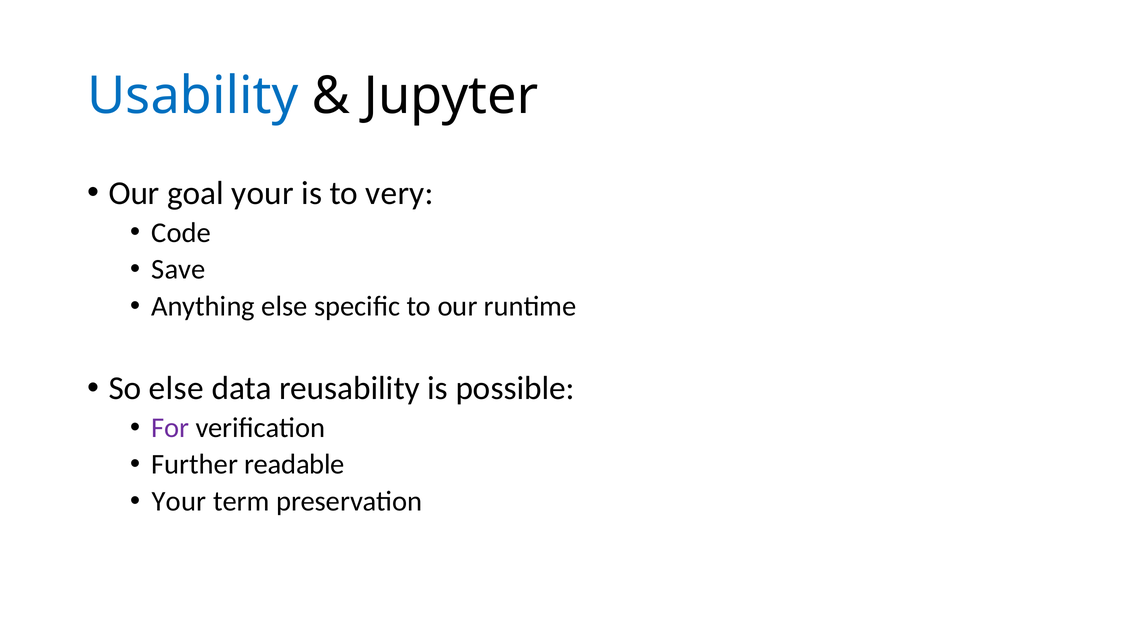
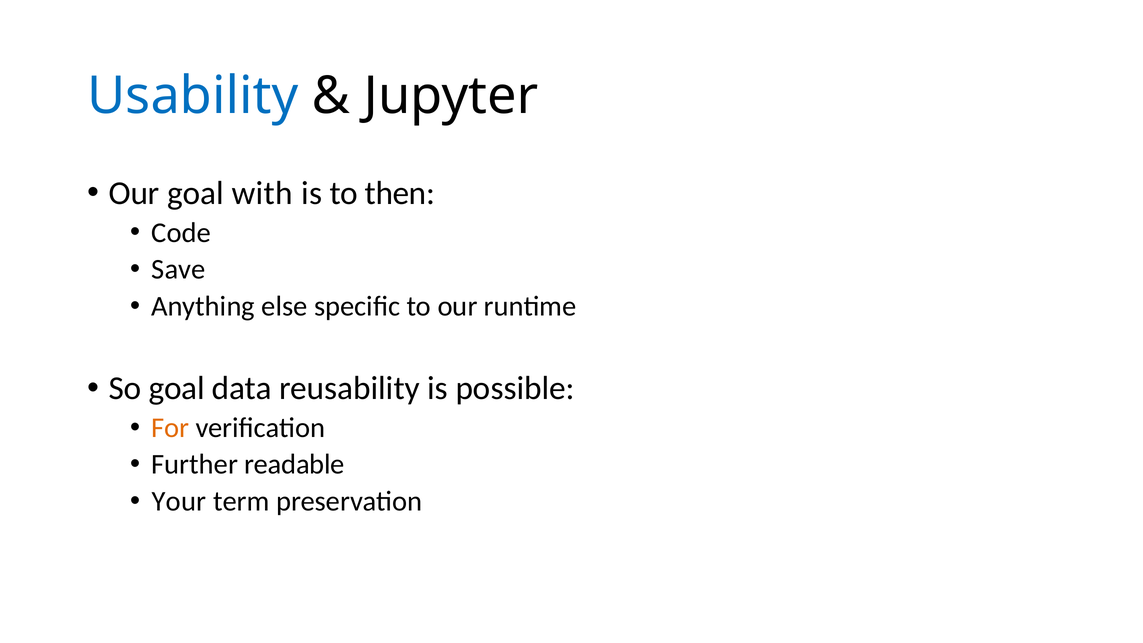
goal your: your -> with
very: very -> then
So else: else -> goal
For colour: purple -> orange
